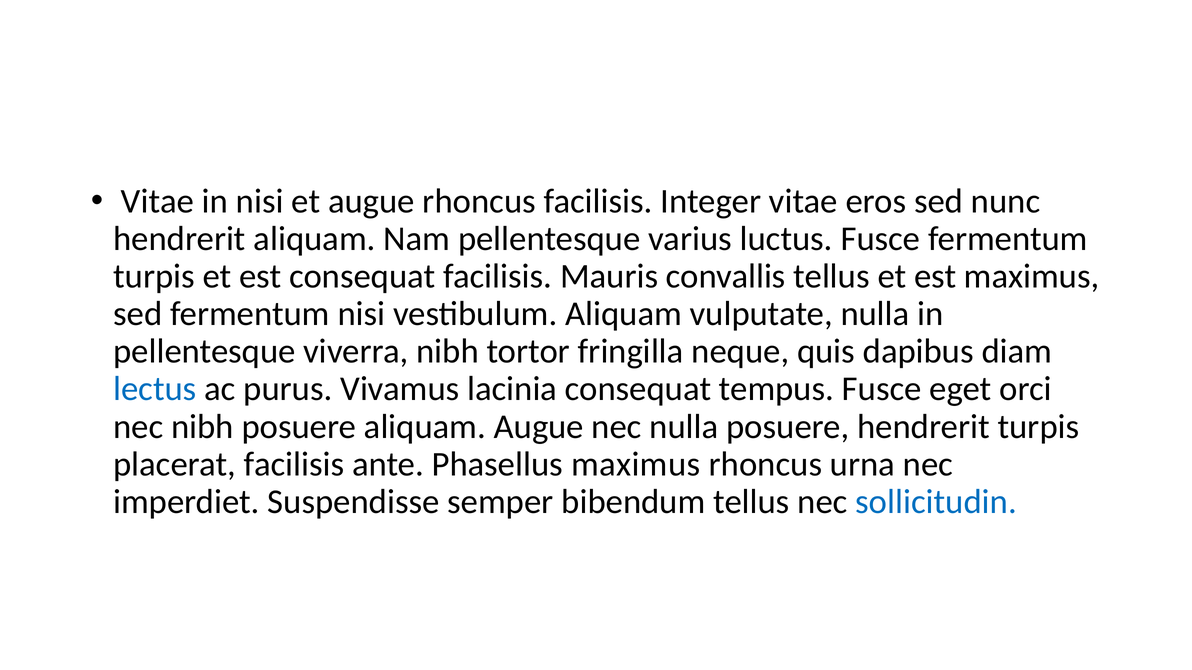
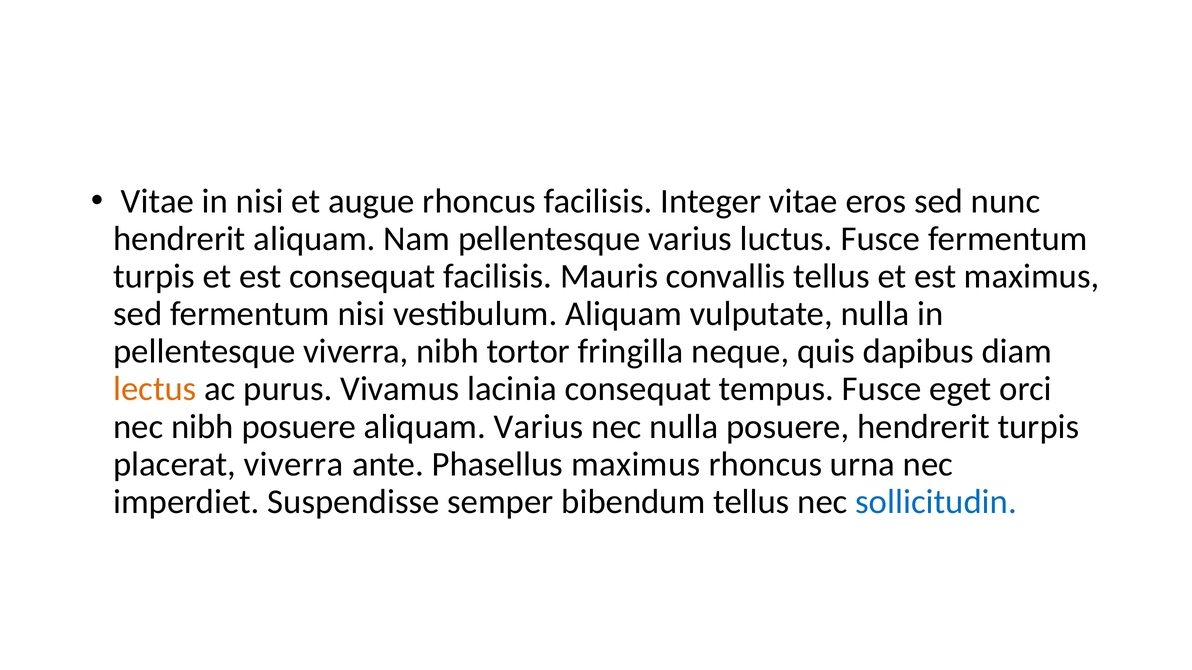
lectus colour: blue -> orange
aliquam Augue: Augue -> Varius
placerat facilisis: facilisis -> viverra
